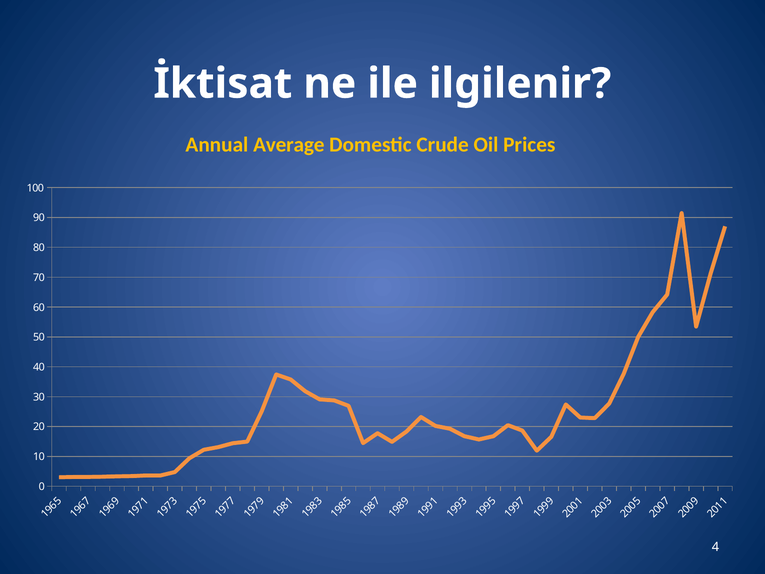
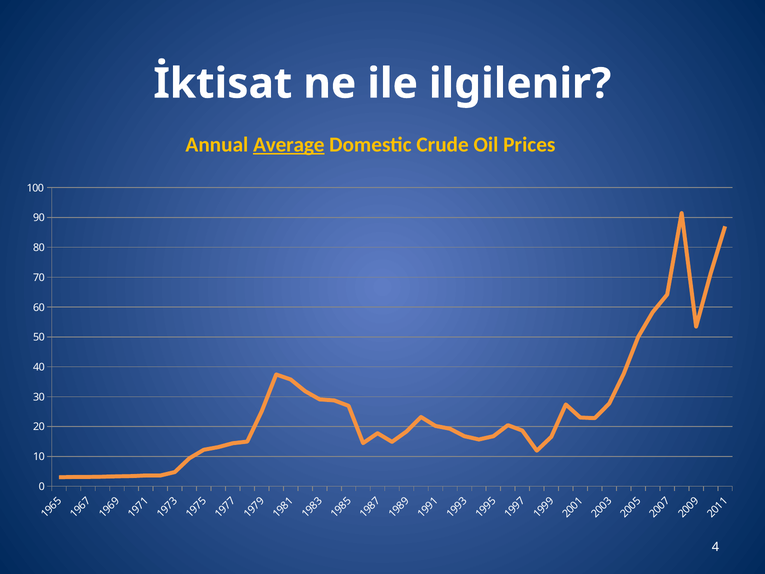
Average underline: none -> present
